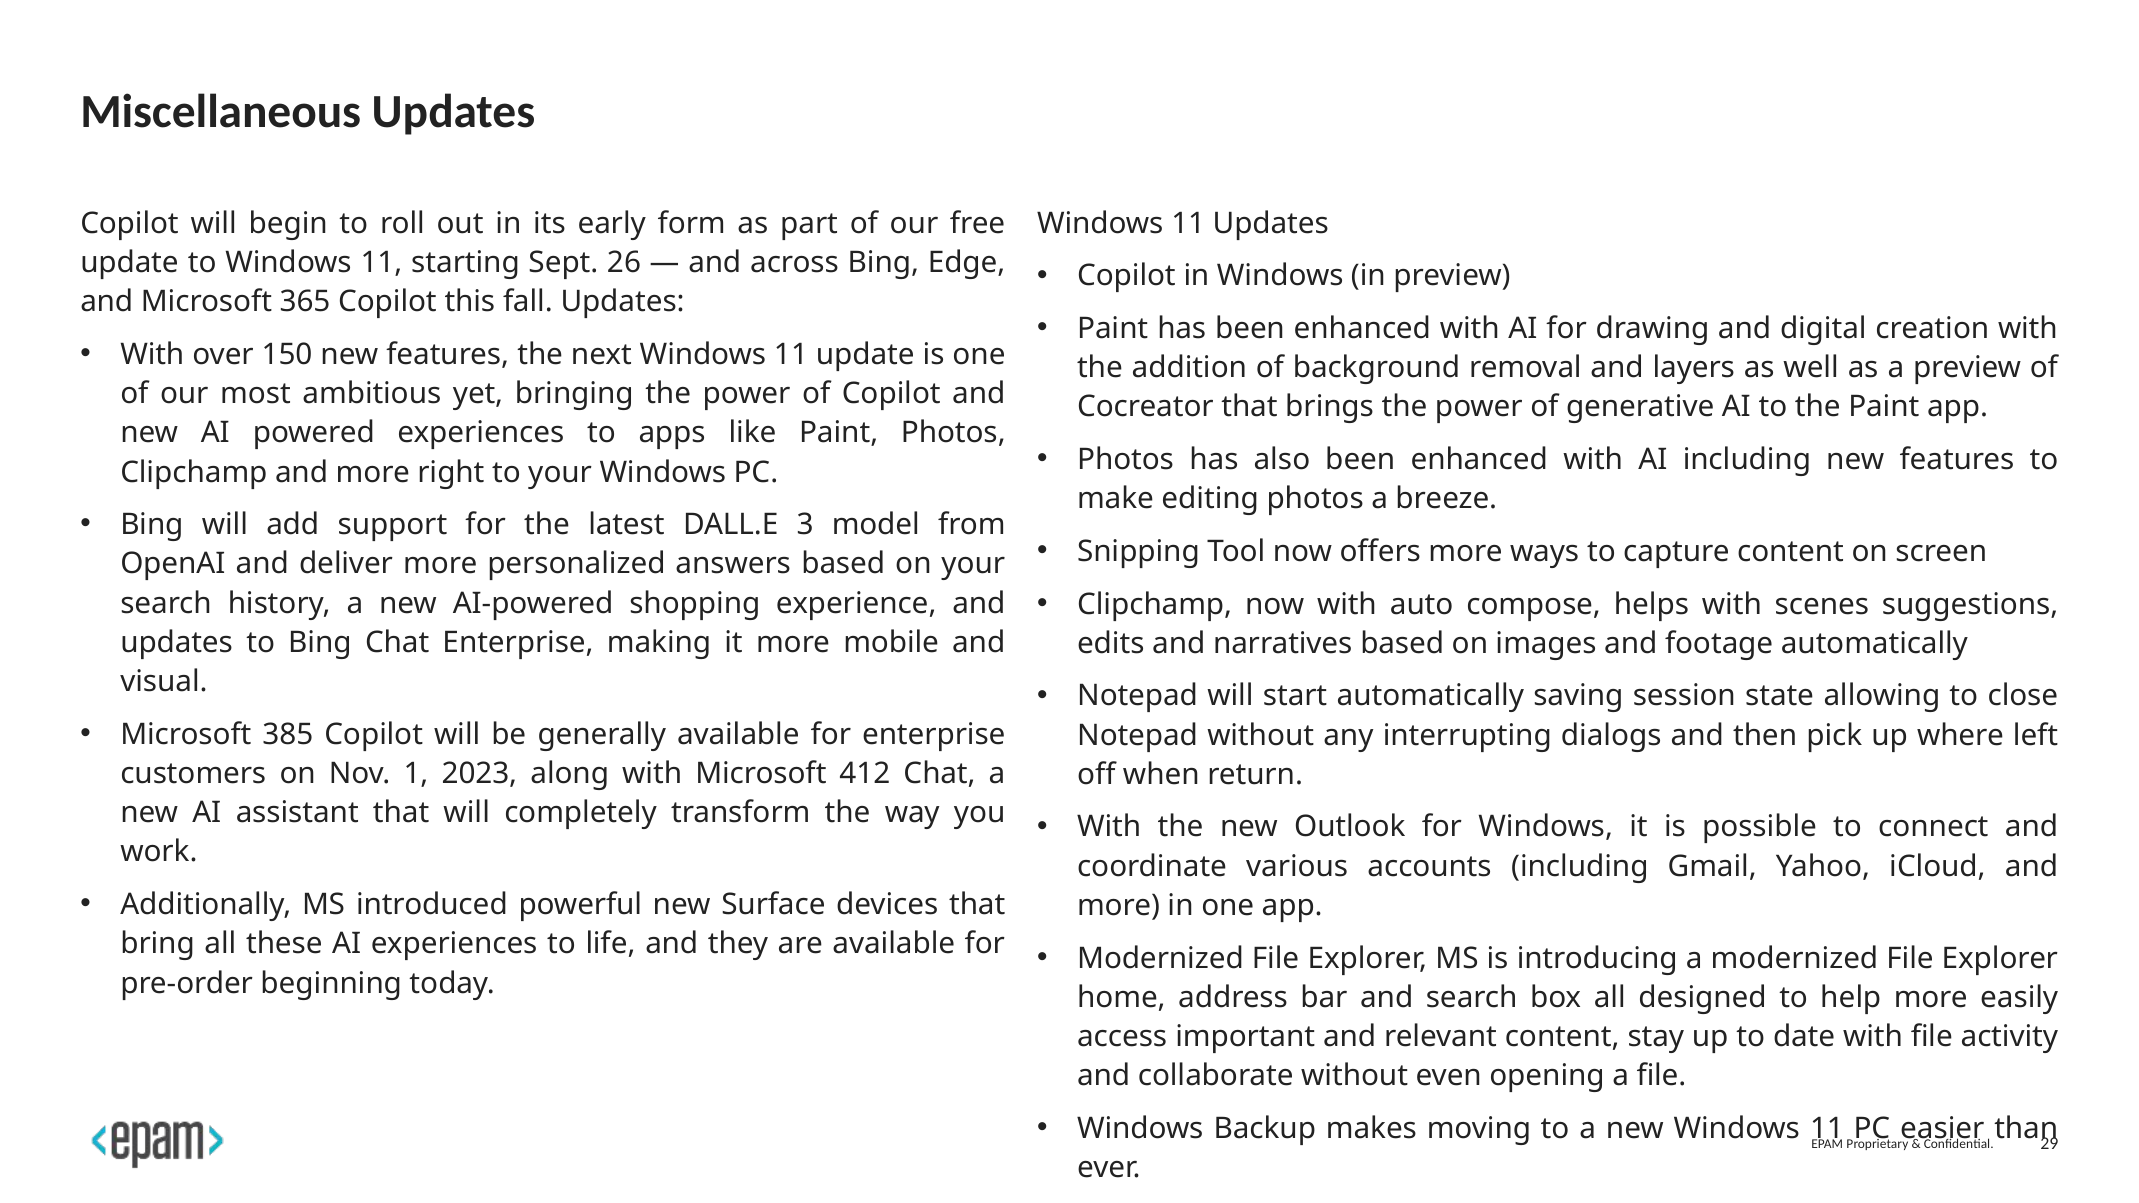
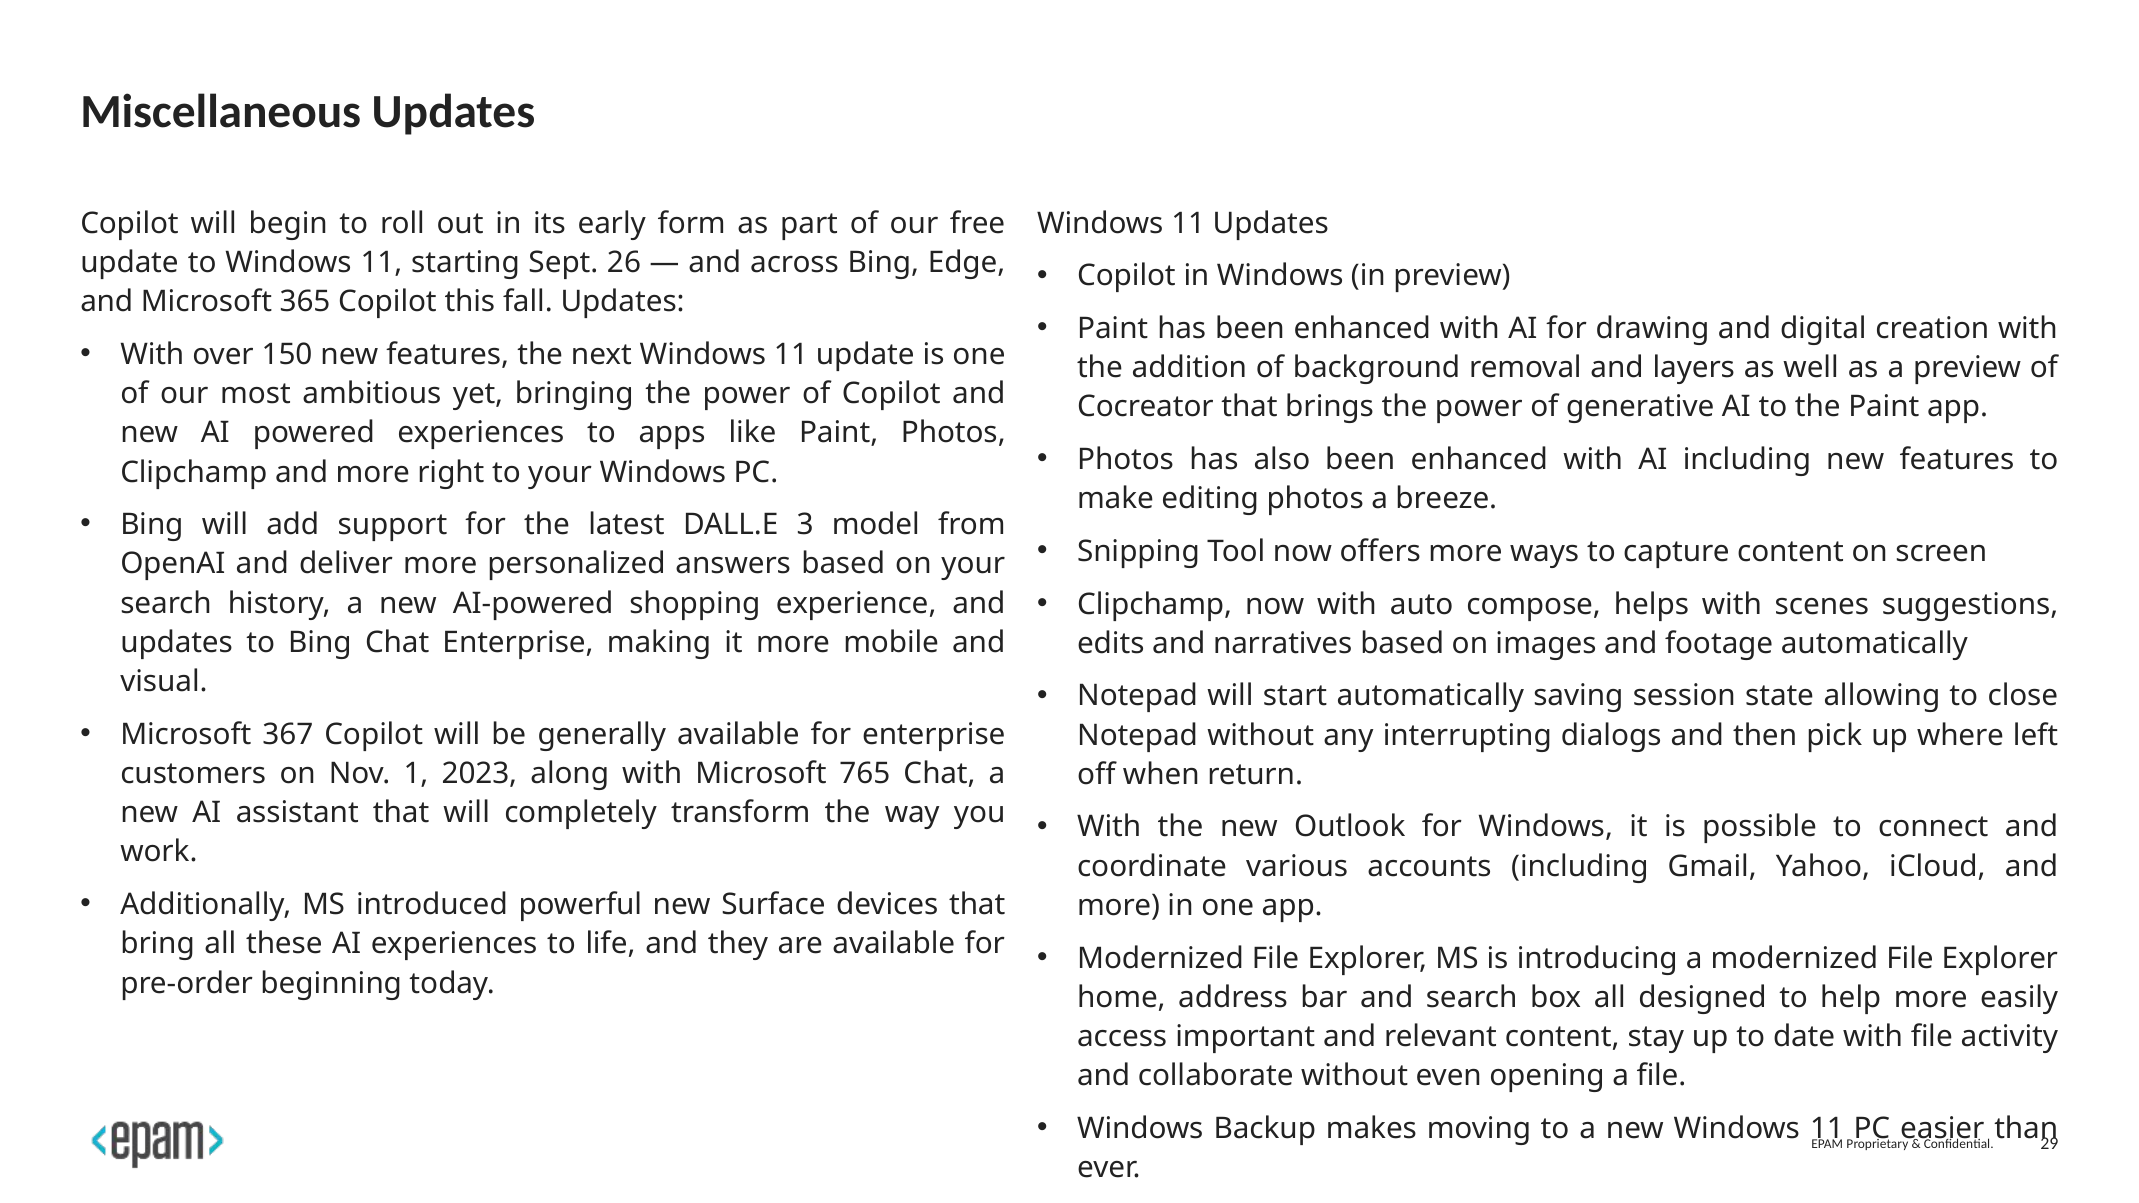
385: 385 -> 367
412: 412 -> 765
